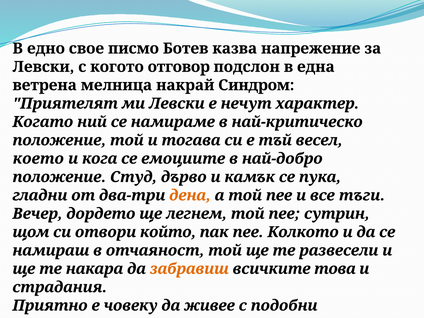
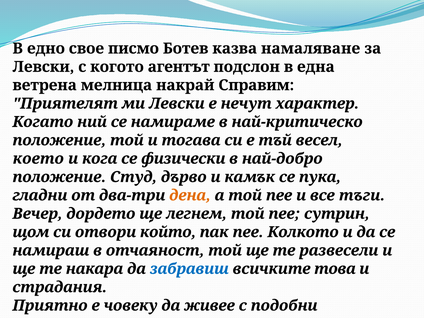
напрежение: напрежение -> намаляване
отговор: отговор -> агентът
Синдром: Синдром -> Справим
емоциите: емоциите -> физически
забравиш colour: orange -> blue
